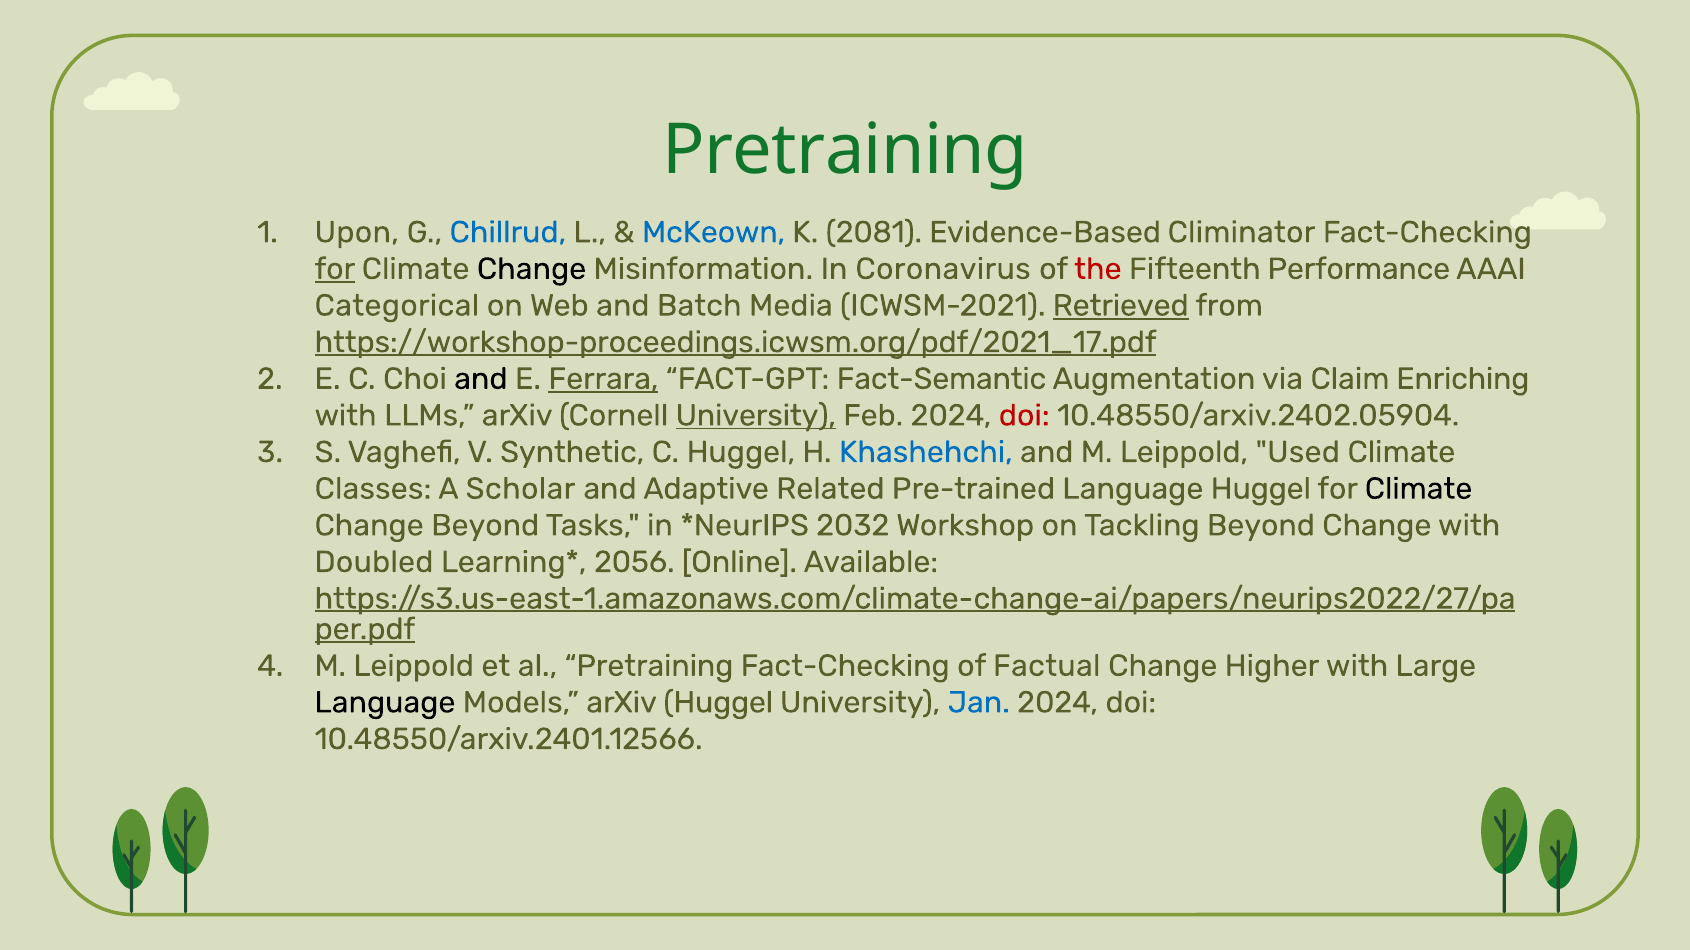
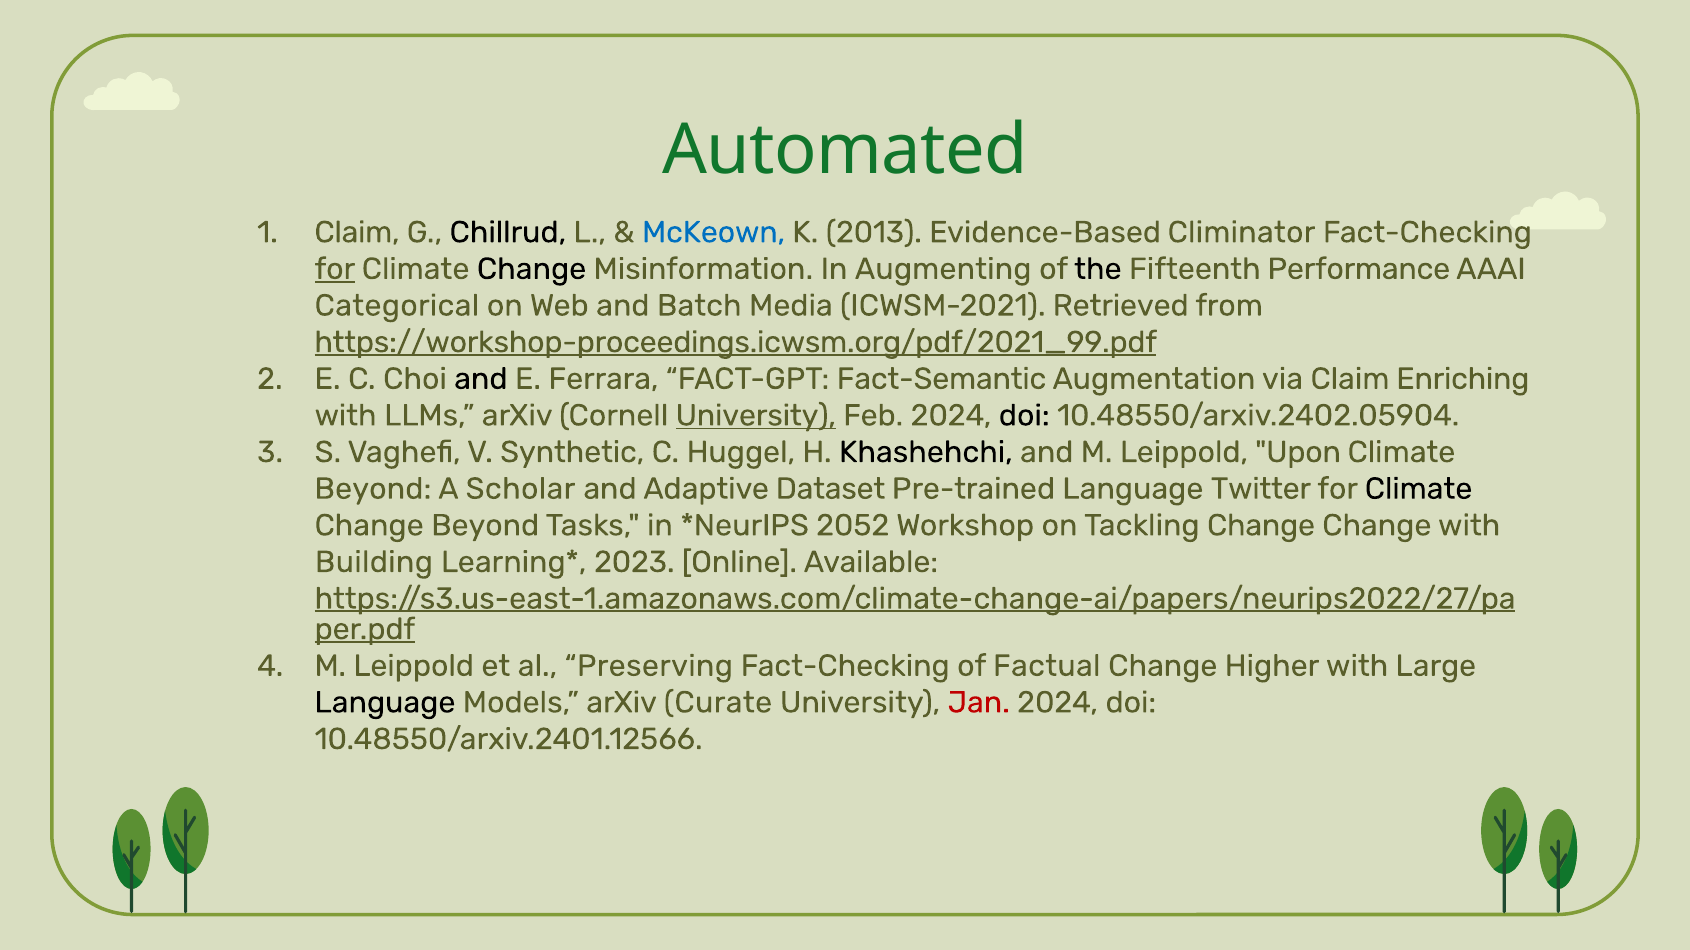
Pretraining at (845, 150): Pretraining -> Automated
Upon at (357, 232): Upon -> Claim
Chillrud colour: blue -> black
2081: 2081 -> 2013
Coronavirus: Coronavirus -> Augmenting
the colour: red -> black
Retrieved underline: present -> none
https://workshop-proceedings.icwsm.org/pdf/2021_17.pdf: https://workshop-proceedings.icwsm.org/pdf/2021_17.pdf -> https://workshop-proceedings.icwsm.org/pdf/2021_99.pdf
Ferrara underline: present -> none
doi at (1024, 416) colour: red -> black
Khashehchi colour: blue -> black
Used: Used -> Upon
Classes at (373, 489): Classes -> Beyond
Related: Related -> Dataset
Language Huggel: Huggel -> Twitter
2032: 2032 -> 2052
Tackling Beyond: Beyond -> Change
Doubled: Doubled -> Building
2056: 2056 -> 2023
al Pretraining: Pretraining -> Preserving
arXiv Huggel: Huggel -> Curate
Jan colour: blue -> red
